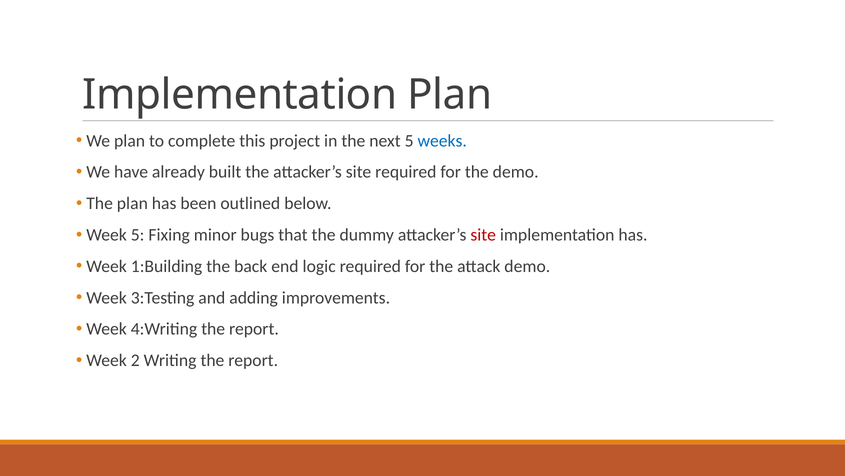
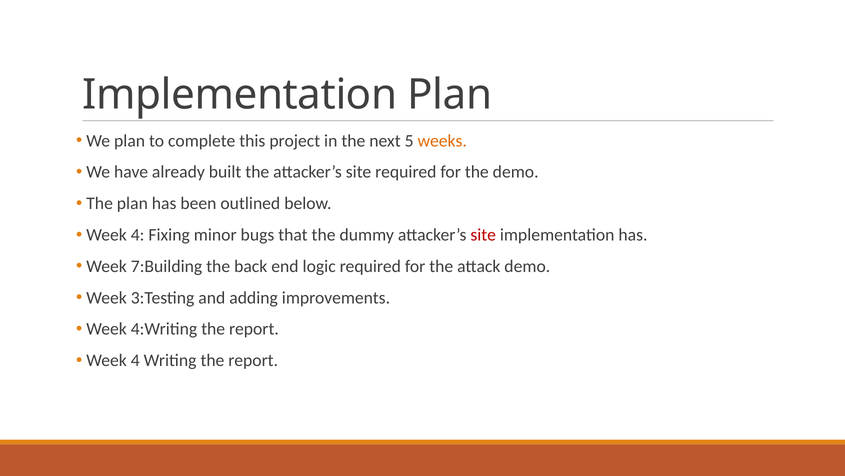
weeks colour: blue -> orange
5 at (138, 235): 5 -> 4
1:Building: 1:Building -> 7:Building
2 at (135, 360): 2 -> 4
